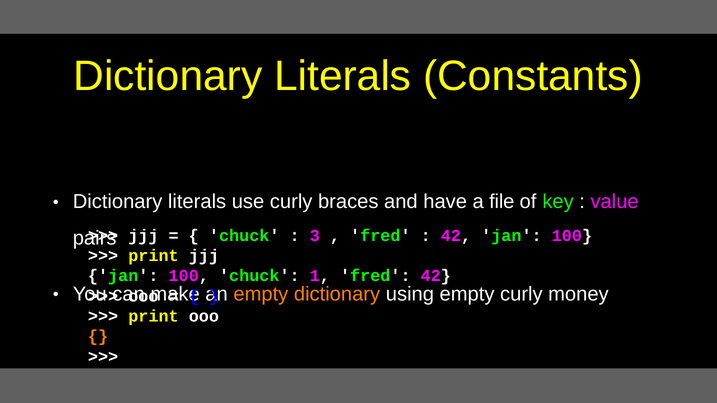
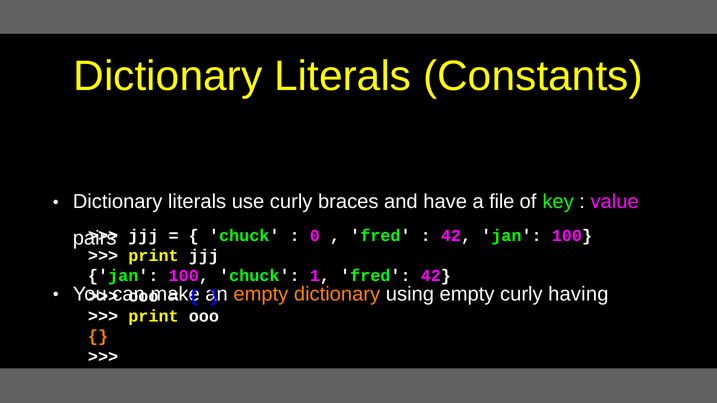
3: 3 -> 0
money: money -> having
